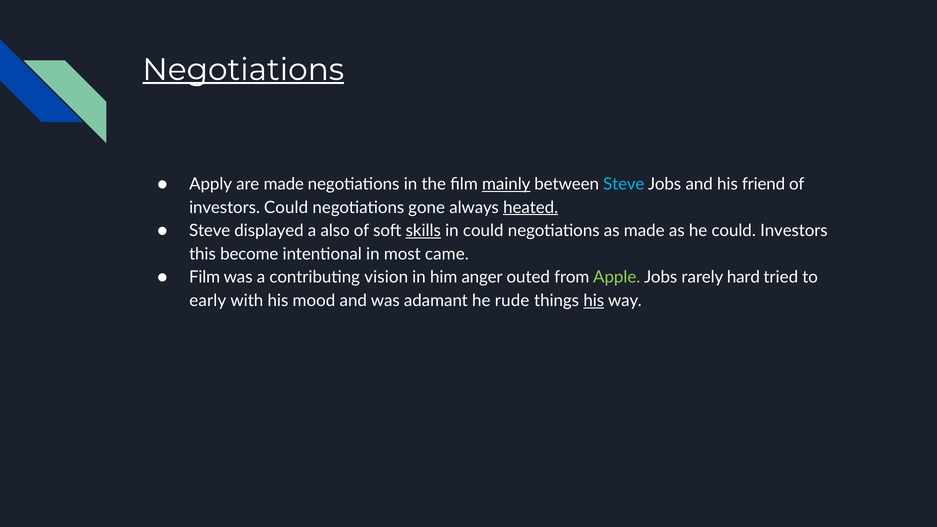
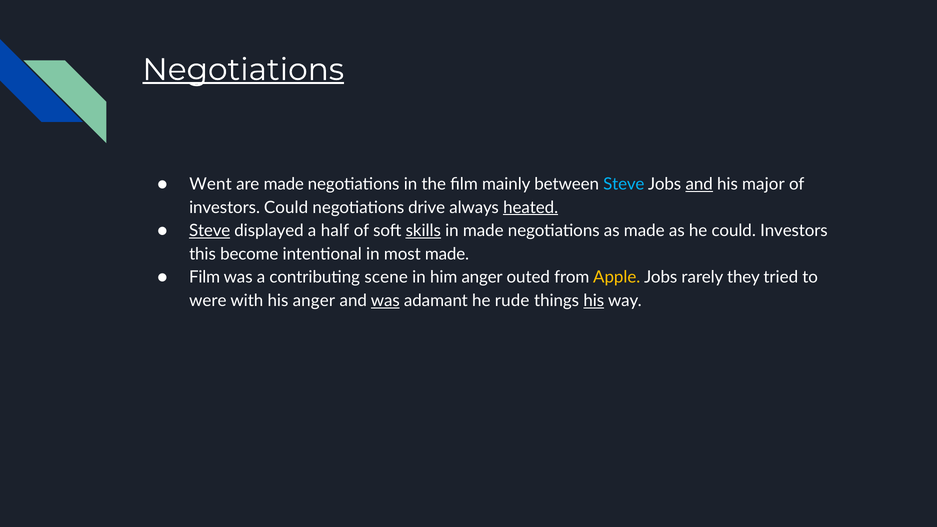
Apply: Apply -> Went
mainly underline: present -> none
and at (699, 184) underline: none -> present
friend: friend -> major
gone: gone -> drive
Steve at (210, 231) underline: none -> present
also: also -> half
in could: could -> made
most came: came -> made
vision: vision -> scene
Apple colour: light green -> yellow
hard: hard -> they
early: early -> were
his mood: mood -> anger
was at (385, 301) underline: none -> present
